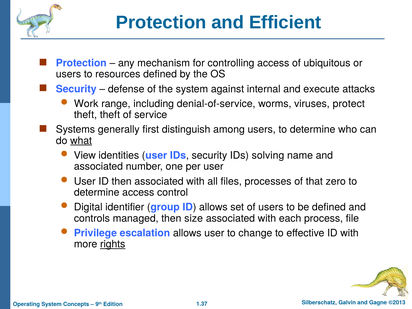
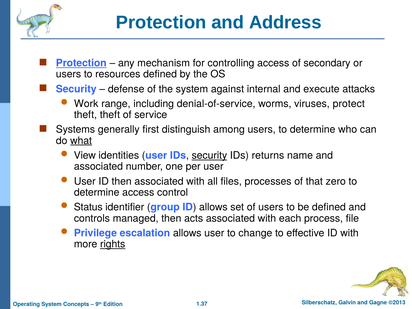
Efficient: Efficient -> Address
Protection at (81, 63) underline: none -> present
ubiquitous: ubiquitous -> secondary
security at (209, 155) underline: none -> present
solving: solving -> returns
Digital: Digital -> Status
size: size -> acts
